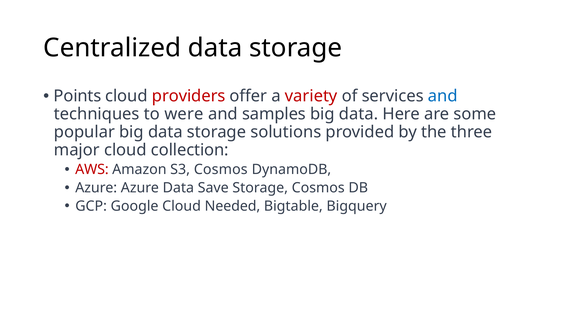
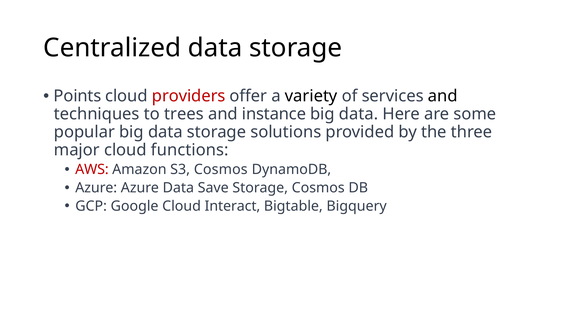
variety colour: red -> black
and at (443, 96) colour: blue -> black
were: were -> trees
samples: samples -> instance
collection: collection -> functions
Needed: Needed -> Interact
